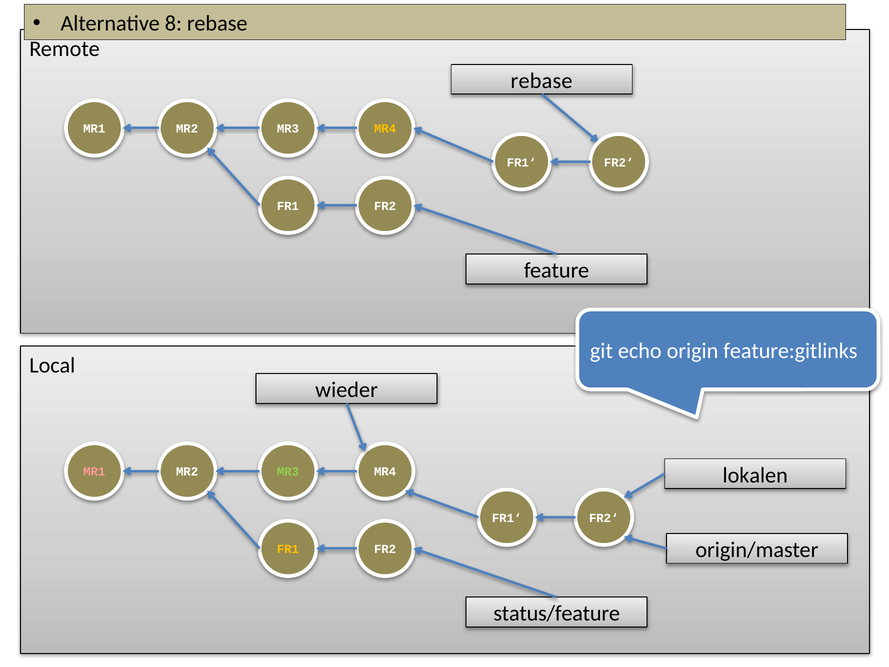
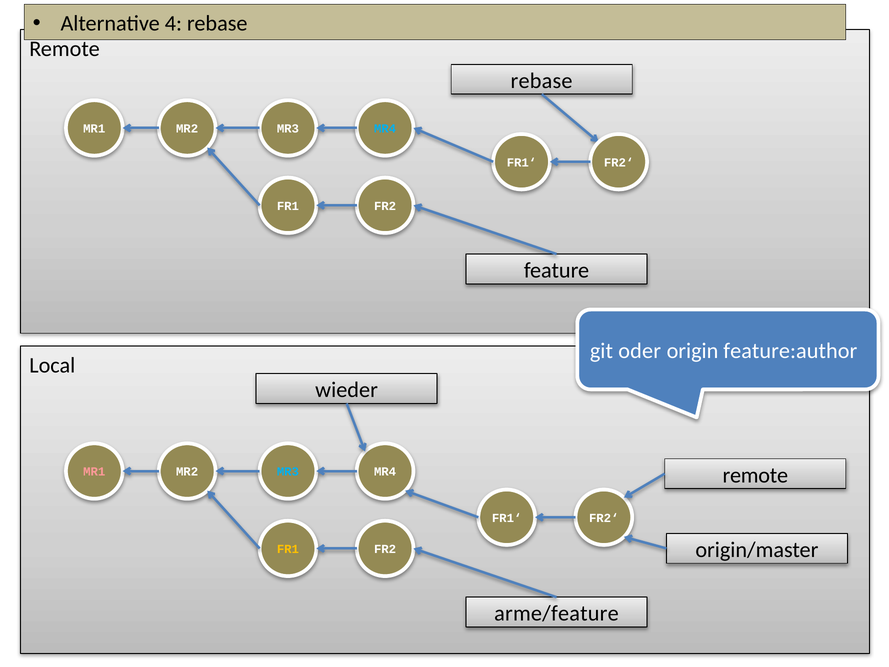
8: 8 -> 4
MR4 at (385, 129) colour: yellow -> light blue
echo: echo -> oder
feature:gitlinks: feature:gitlinks -> feature:author
lokalen at (755, 475): lokalen -> remote
MR3 at (288, 472) colour: light green -> light blue
status/feature: status/feature -> arme/feature
